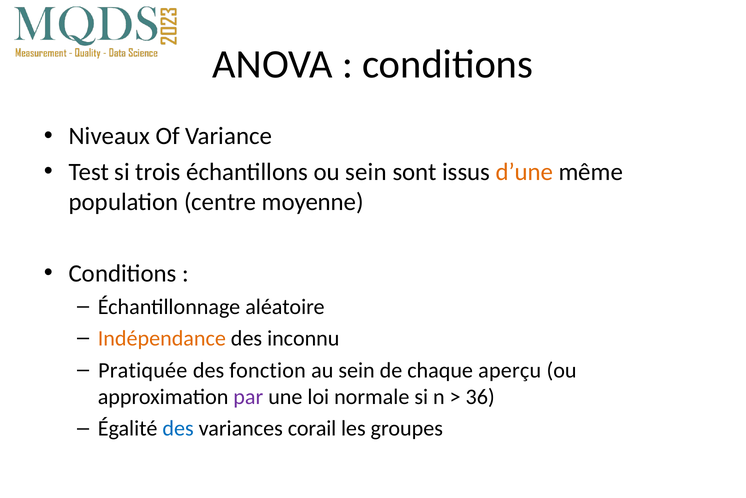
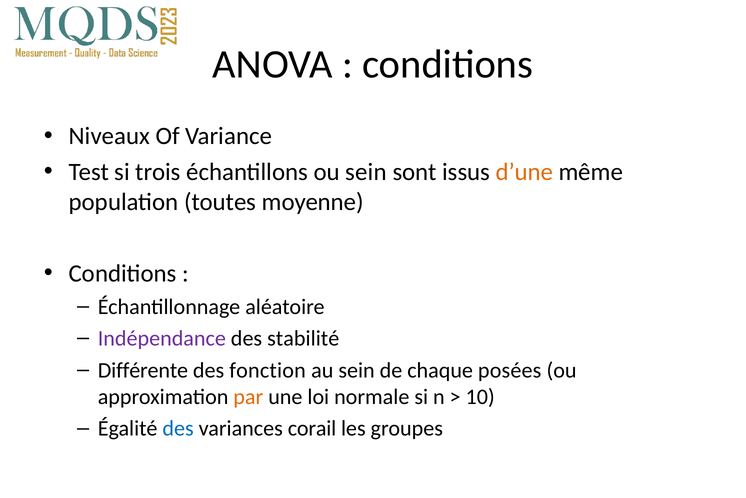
centre: centre -> toutes
Indépendance colour: orange -> purple
inconnu: inconnu -> stabilité
Pratiquée: Pratiquée -> Différente
aperçu: aperçu -> posées
par colour: purple -> orange
36: 36 -> 10
